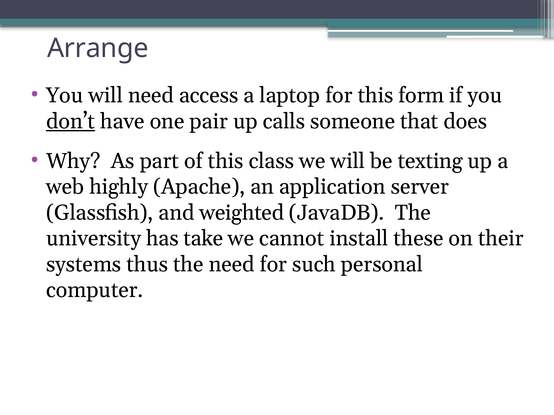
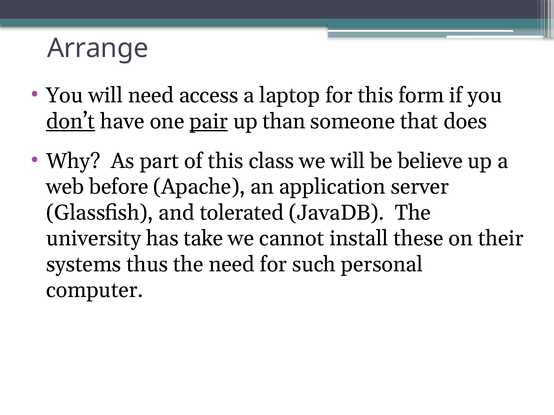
pair underline: none -> present
calls: calls -> than
texting: texting -> believe
highly: highly -> before
weighted: weighted -> tolerated
